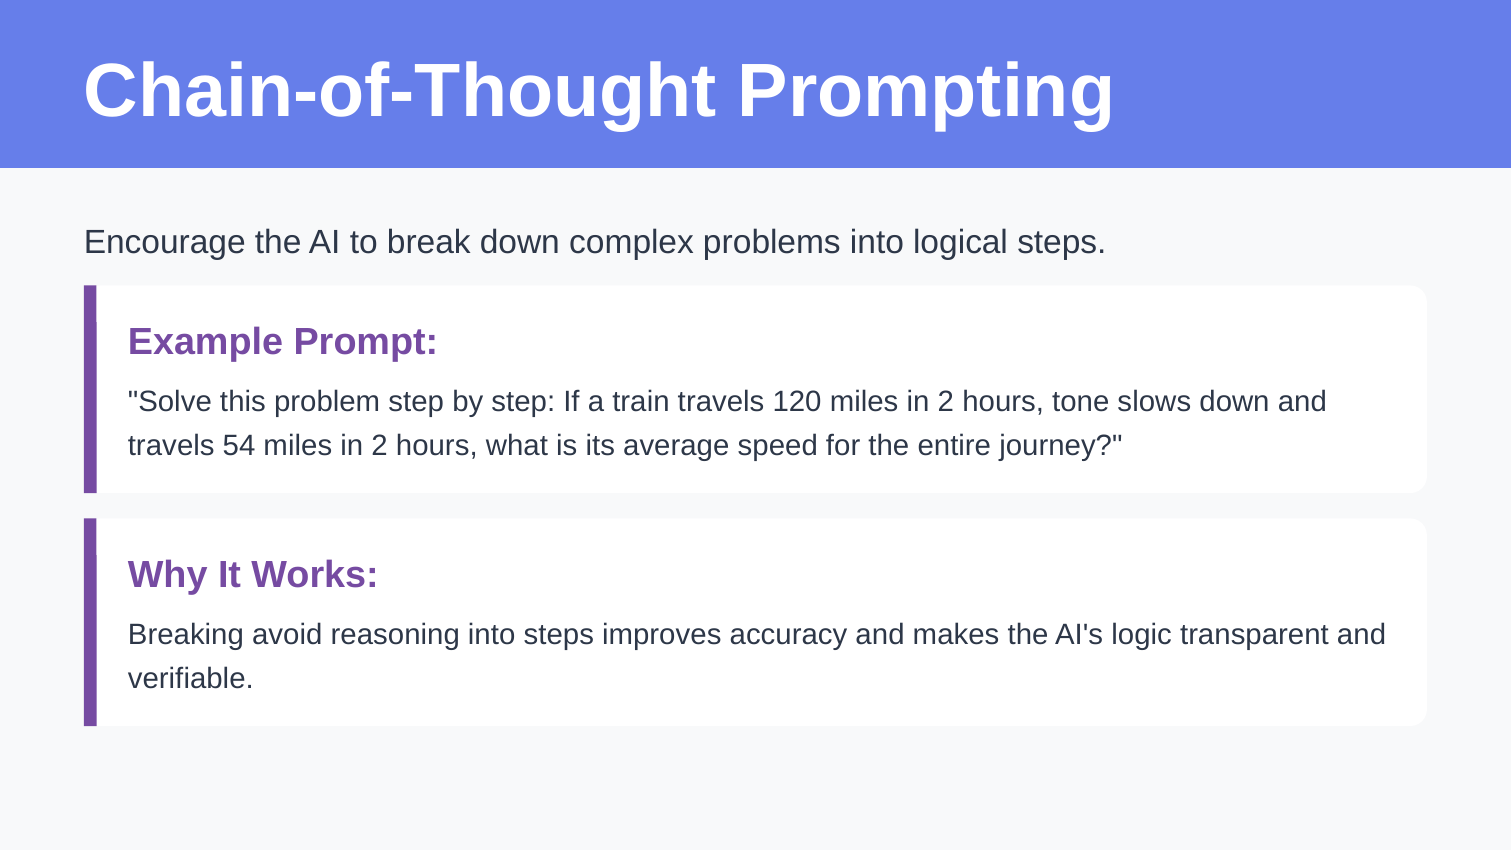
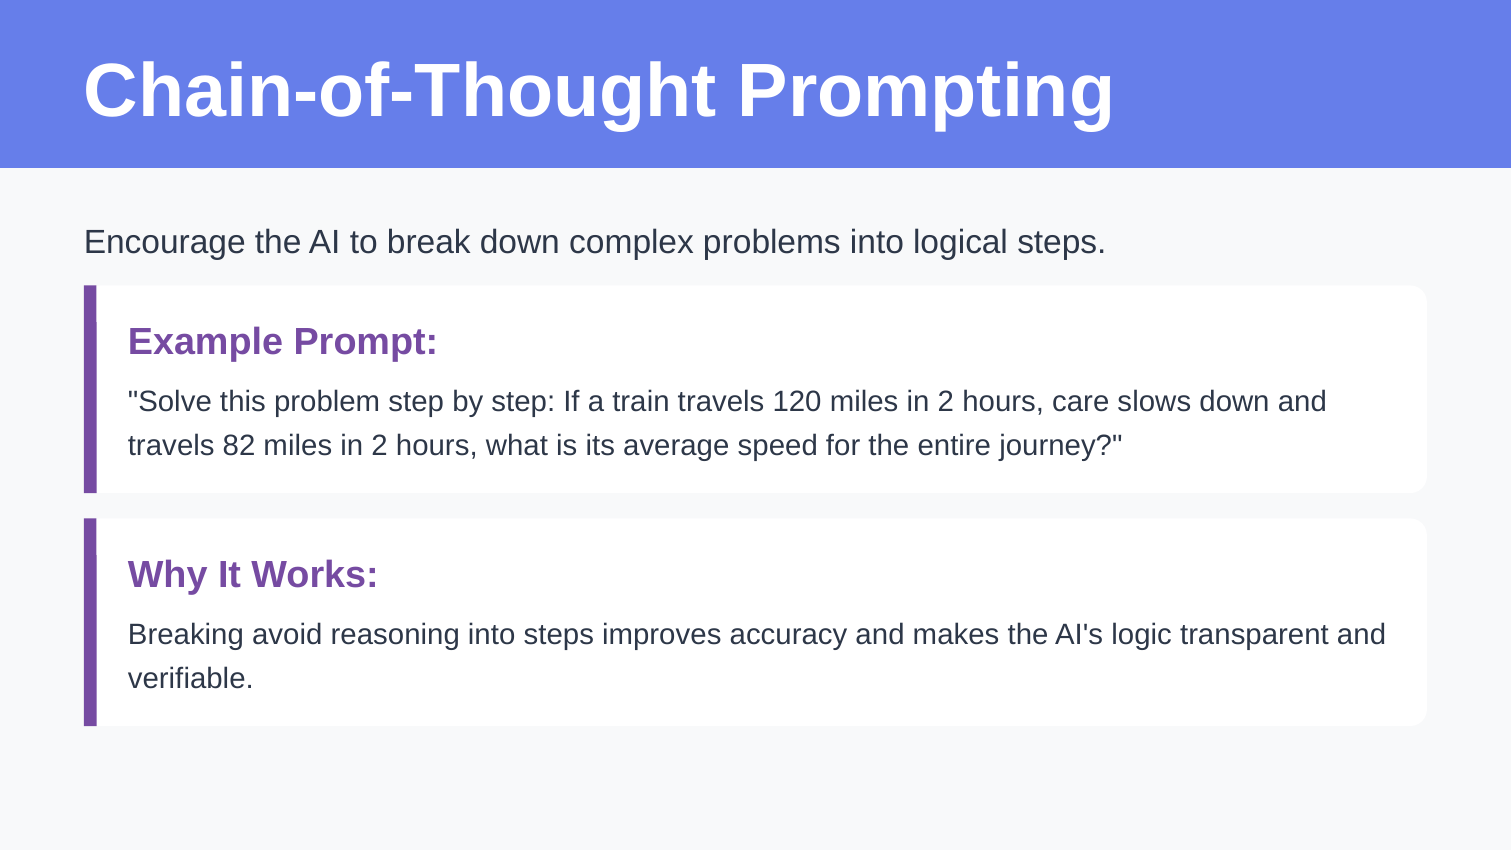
tone: tone -> care
54: 54 -> 82
